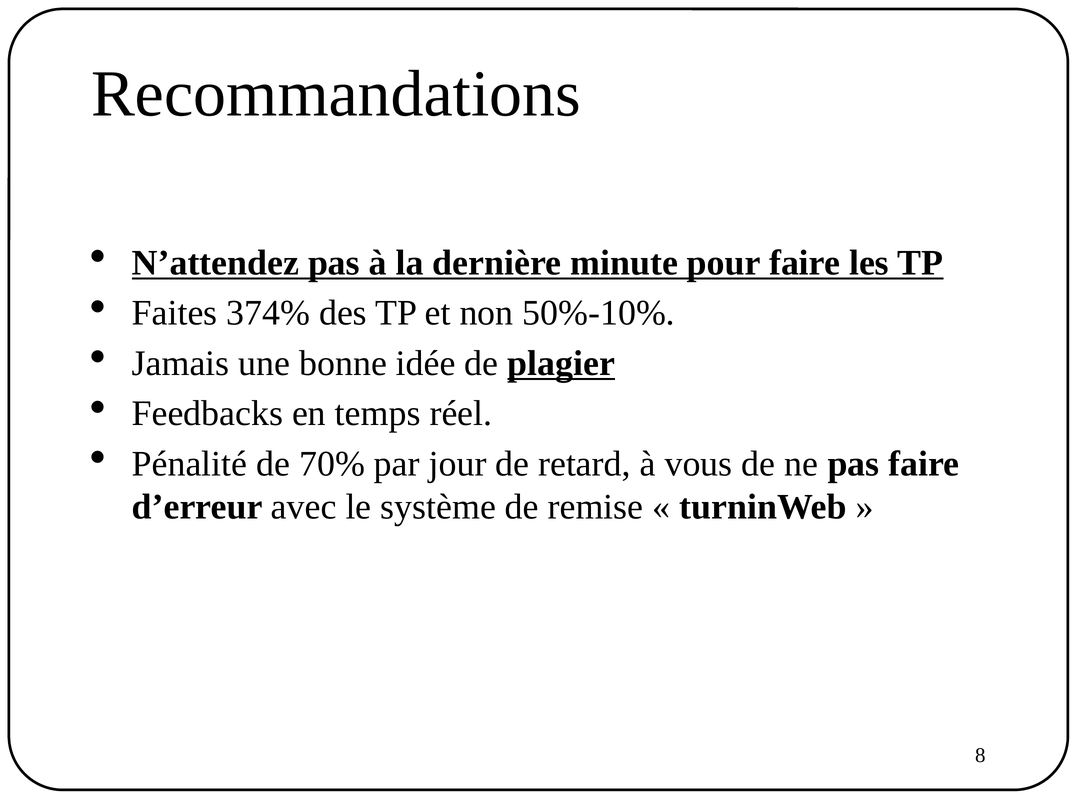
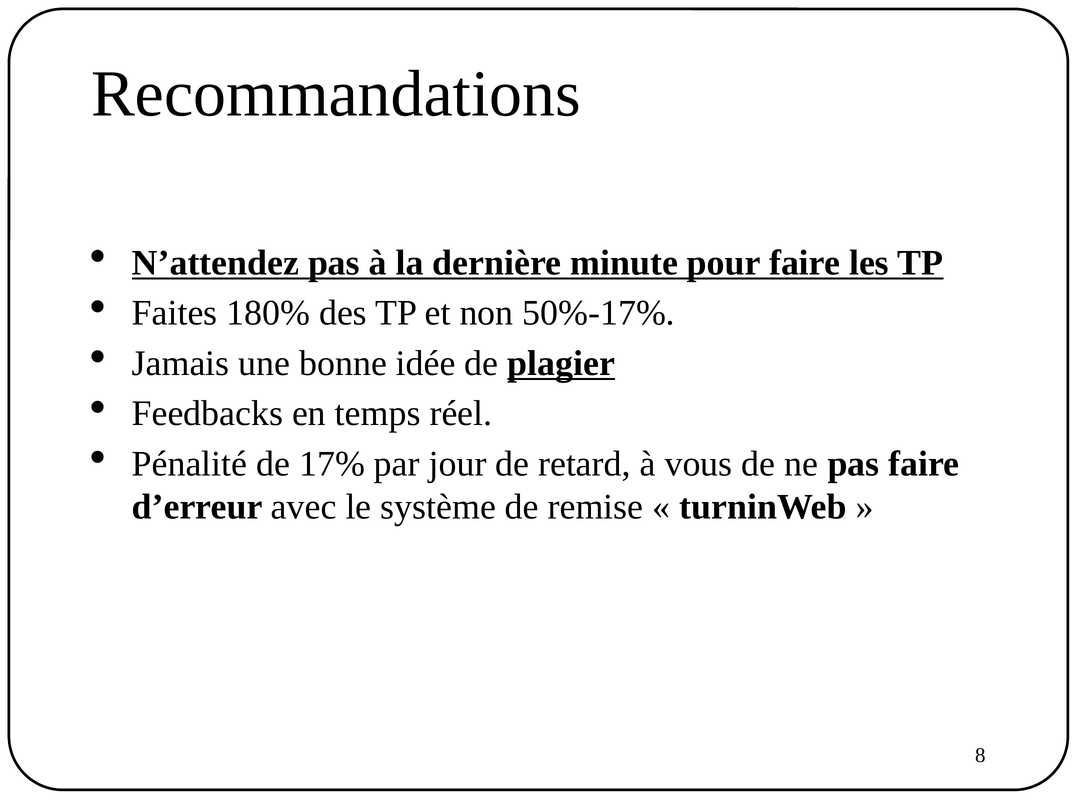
374%: 374% -> 180%
50%-10%: 50%-10% -> 50%-17%
70%: 70% -> 17%
